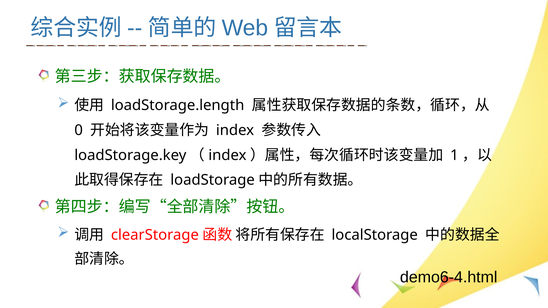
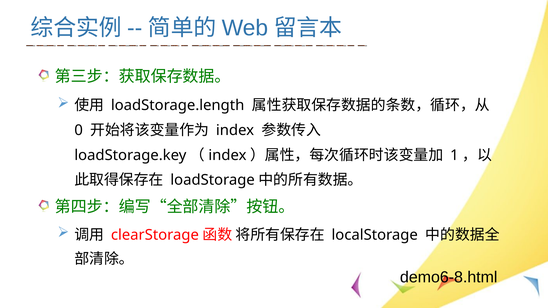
demo6-4.html: demo6-4.html -> demo6-8.html
